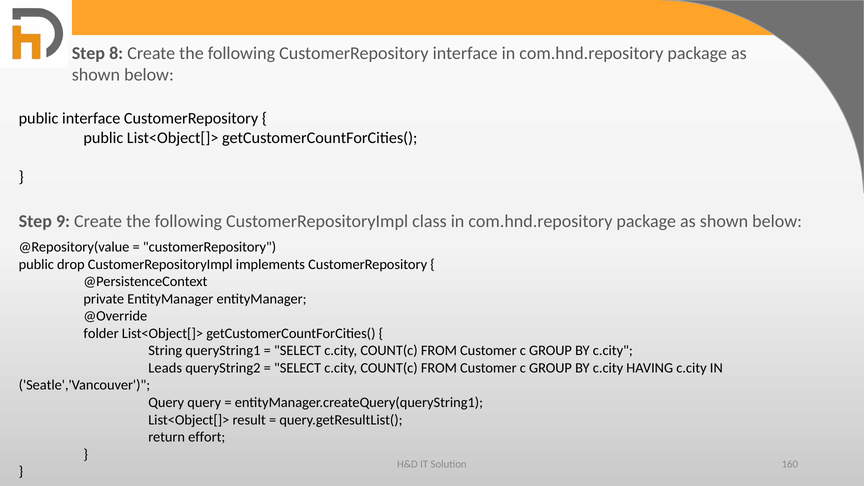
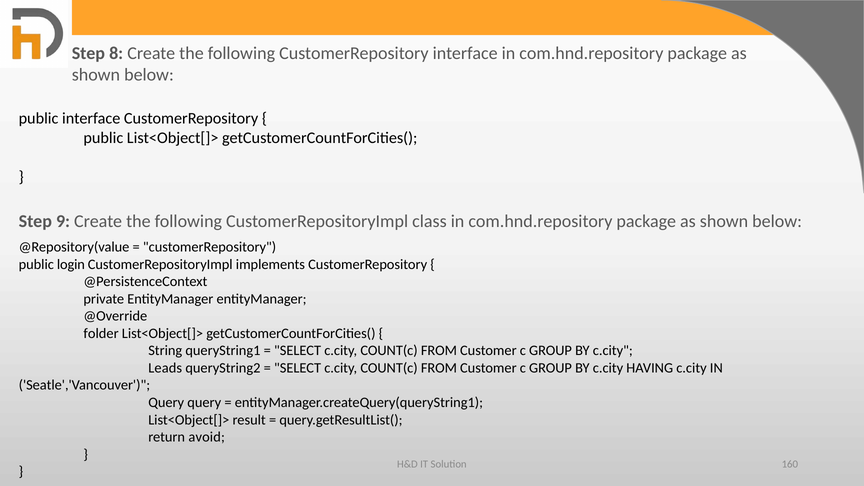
drop: drop -> login
effort: effort -> avoid
